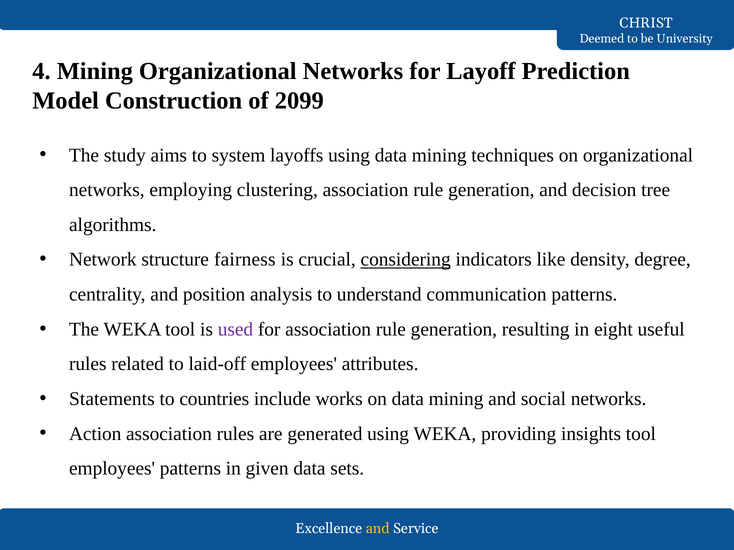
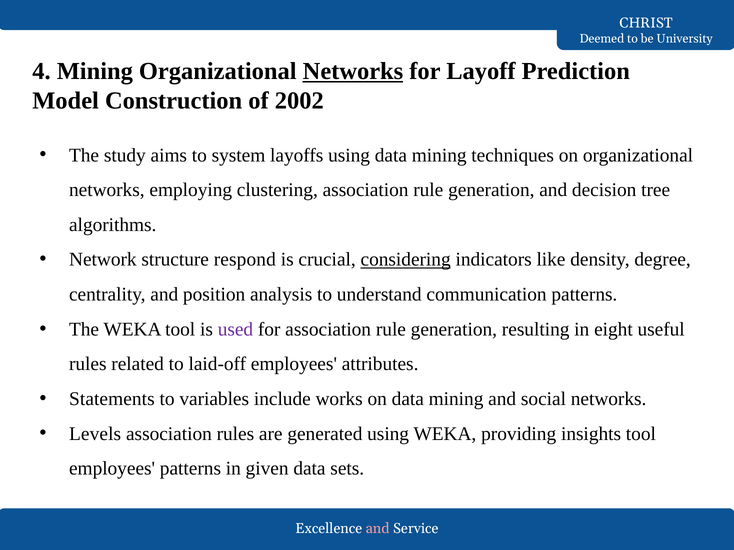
Networks at (353, 71) underline: none -> present
2099: 2099 -> 2002
fairness: fairness -> respond
countries: countries -> variables
Action: Action -> Levels
and at (378, 529) colour: yellow -> pink
